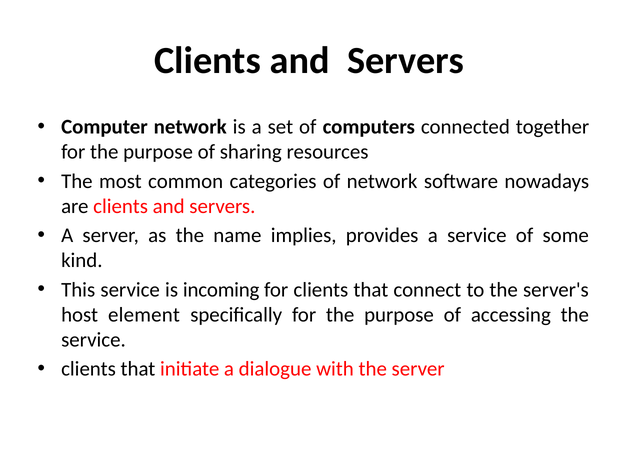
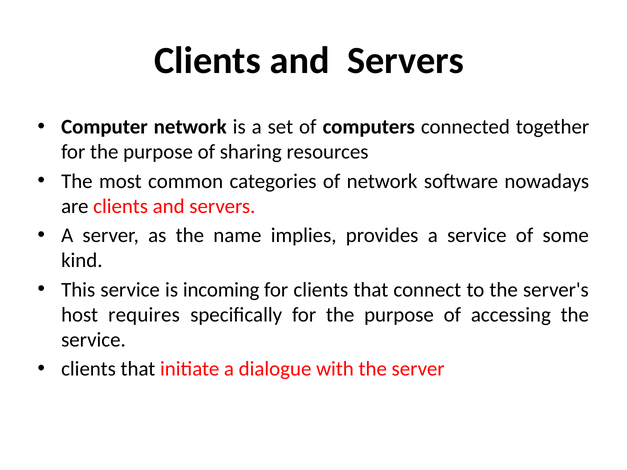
element: element -> requires
